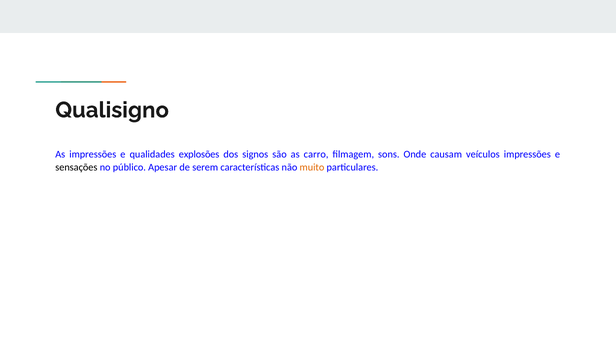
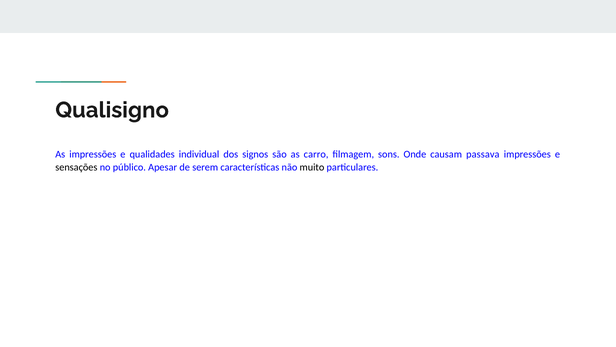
explosões: explosões -> individual
veículos: veículos -> passava
muito colour: orange -> black
